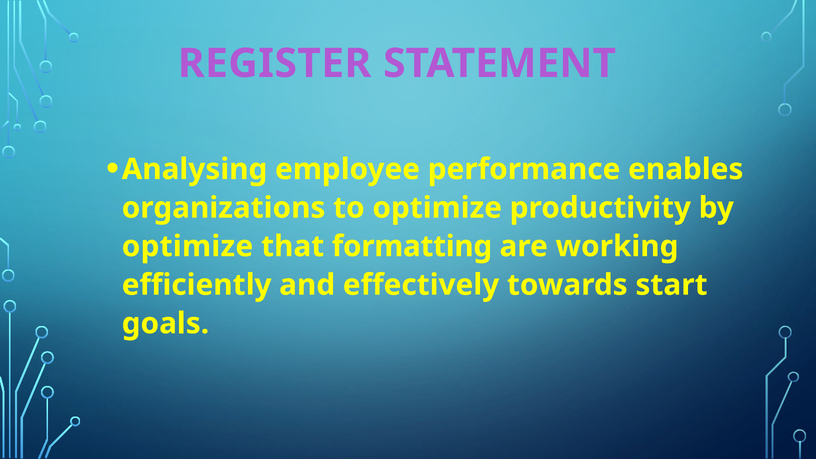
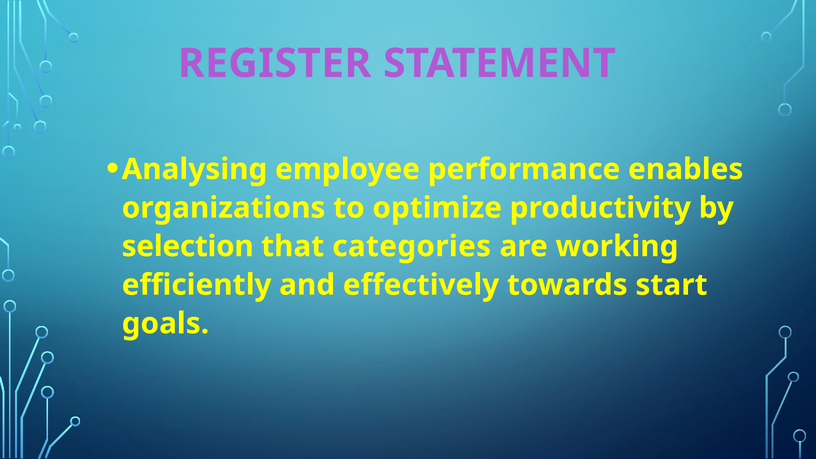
optimize at (187, 246): optimize -> selection
formatting: formatting -> categories
